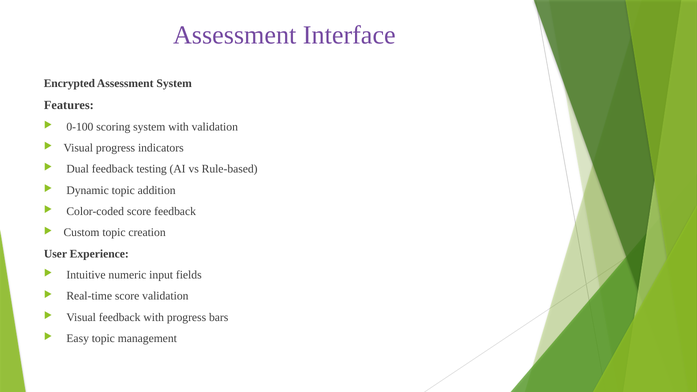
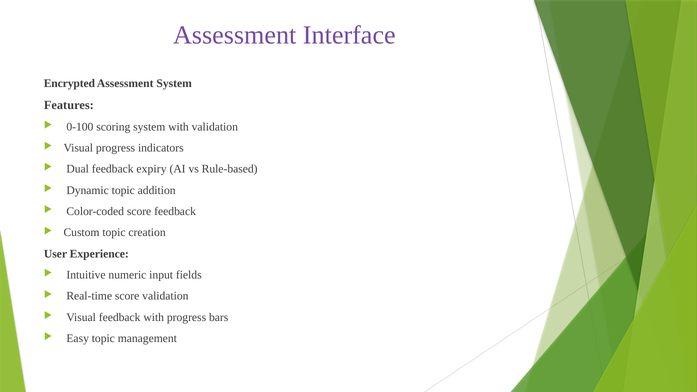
testing: testing -> expiry
